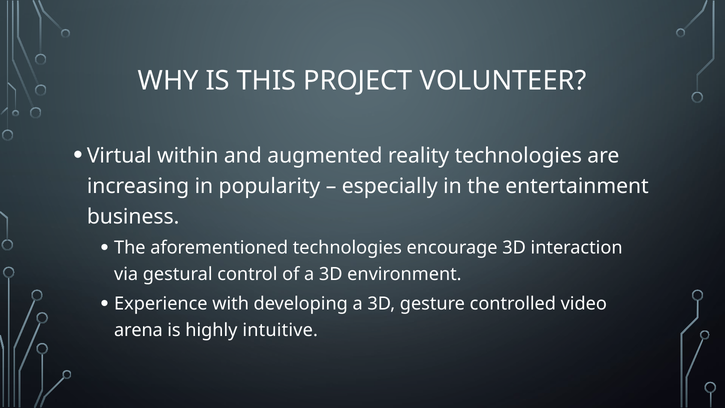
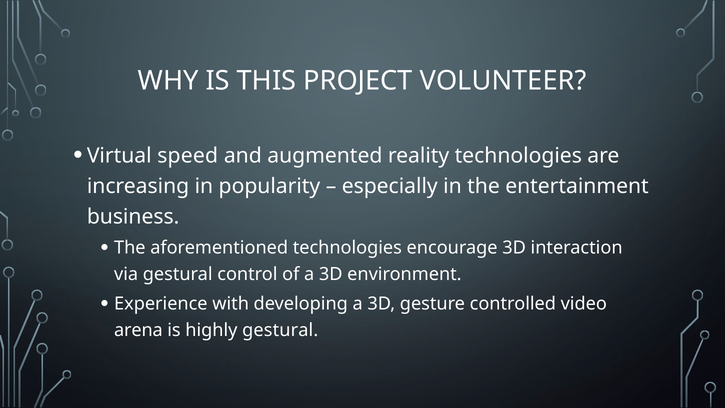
within: within -> speed
highly intuitive: intuitive -> gestural
